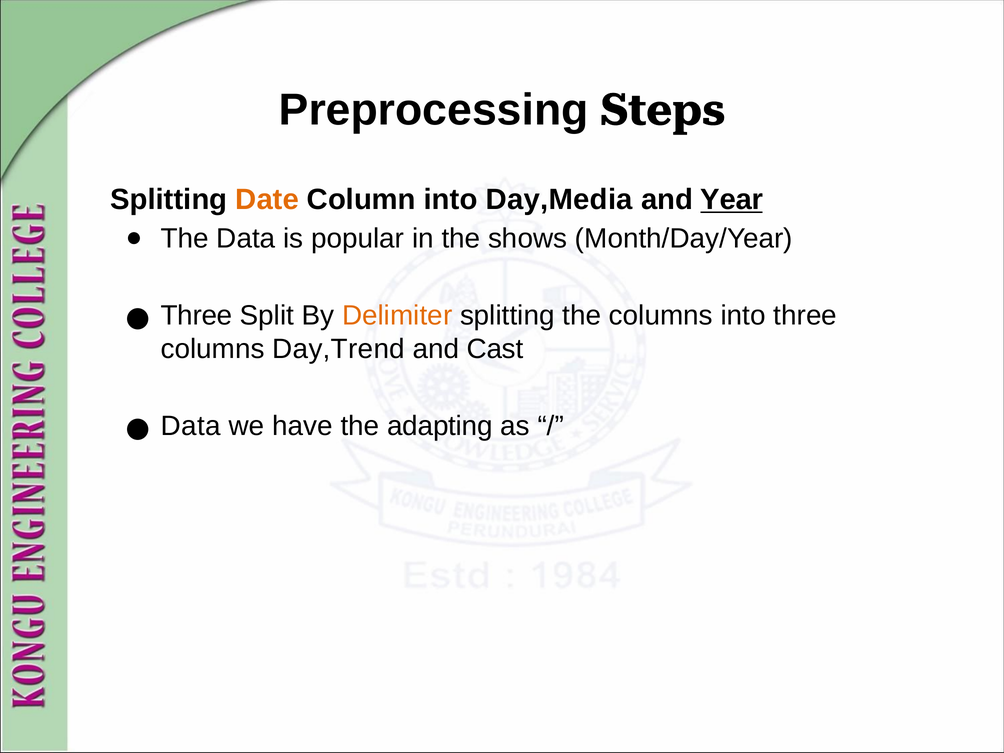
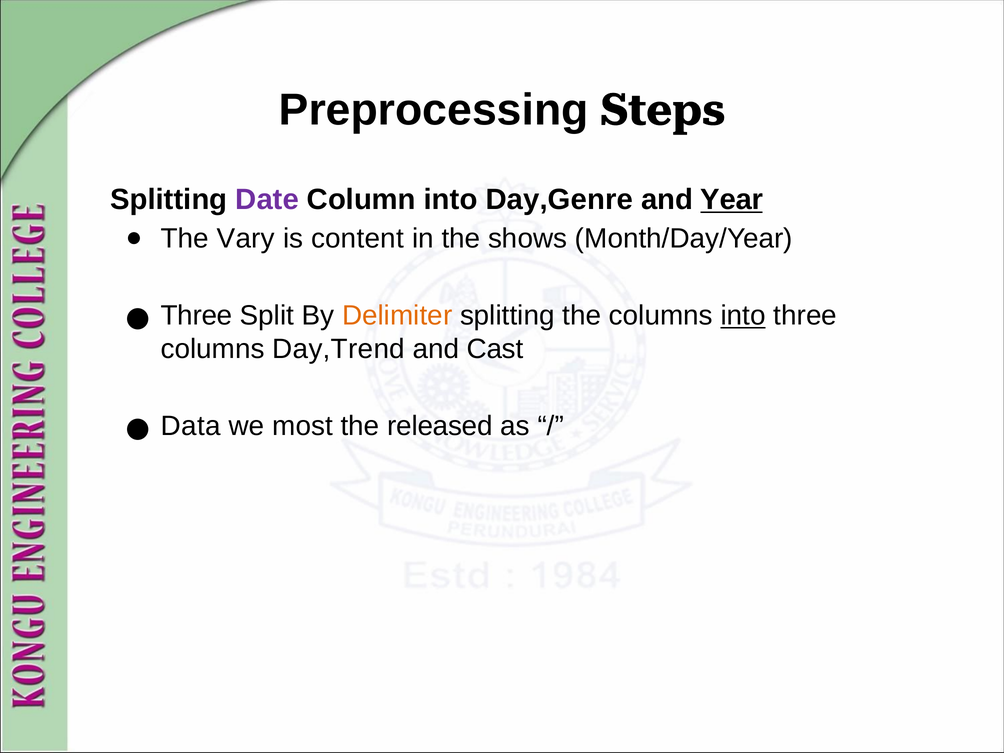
Date colour: orange -> purple
Day,Media: Day,Media -> Day,Genre
The Data: Data -> Vary
popular: popular -> content
into at (743, 316) underline: none -> present
have: have -> most
adapting: adapting -> released
